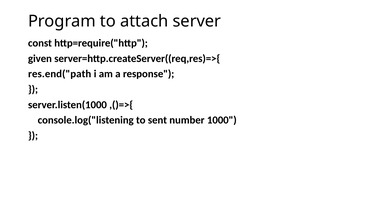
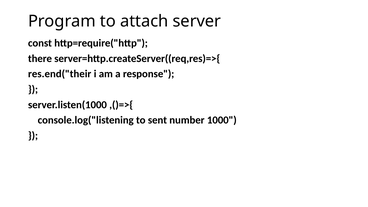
given: given -> there
res.end("path: res.end("path -> res.end("their
